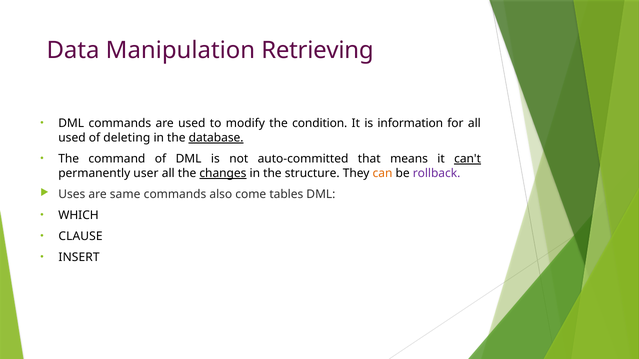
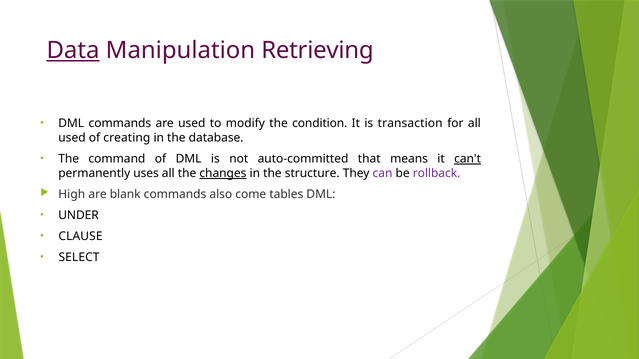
Data underline: none -> present
information: information -> transaction
deleting: deleting -> creating
database underline: present -> none
user: user -> uses
can colour: orange -> purple
Uses: Uses -> High
same: same -> blank
WHICH: WHICH -> UNDER
INSERT: INSERT -> SELECT
